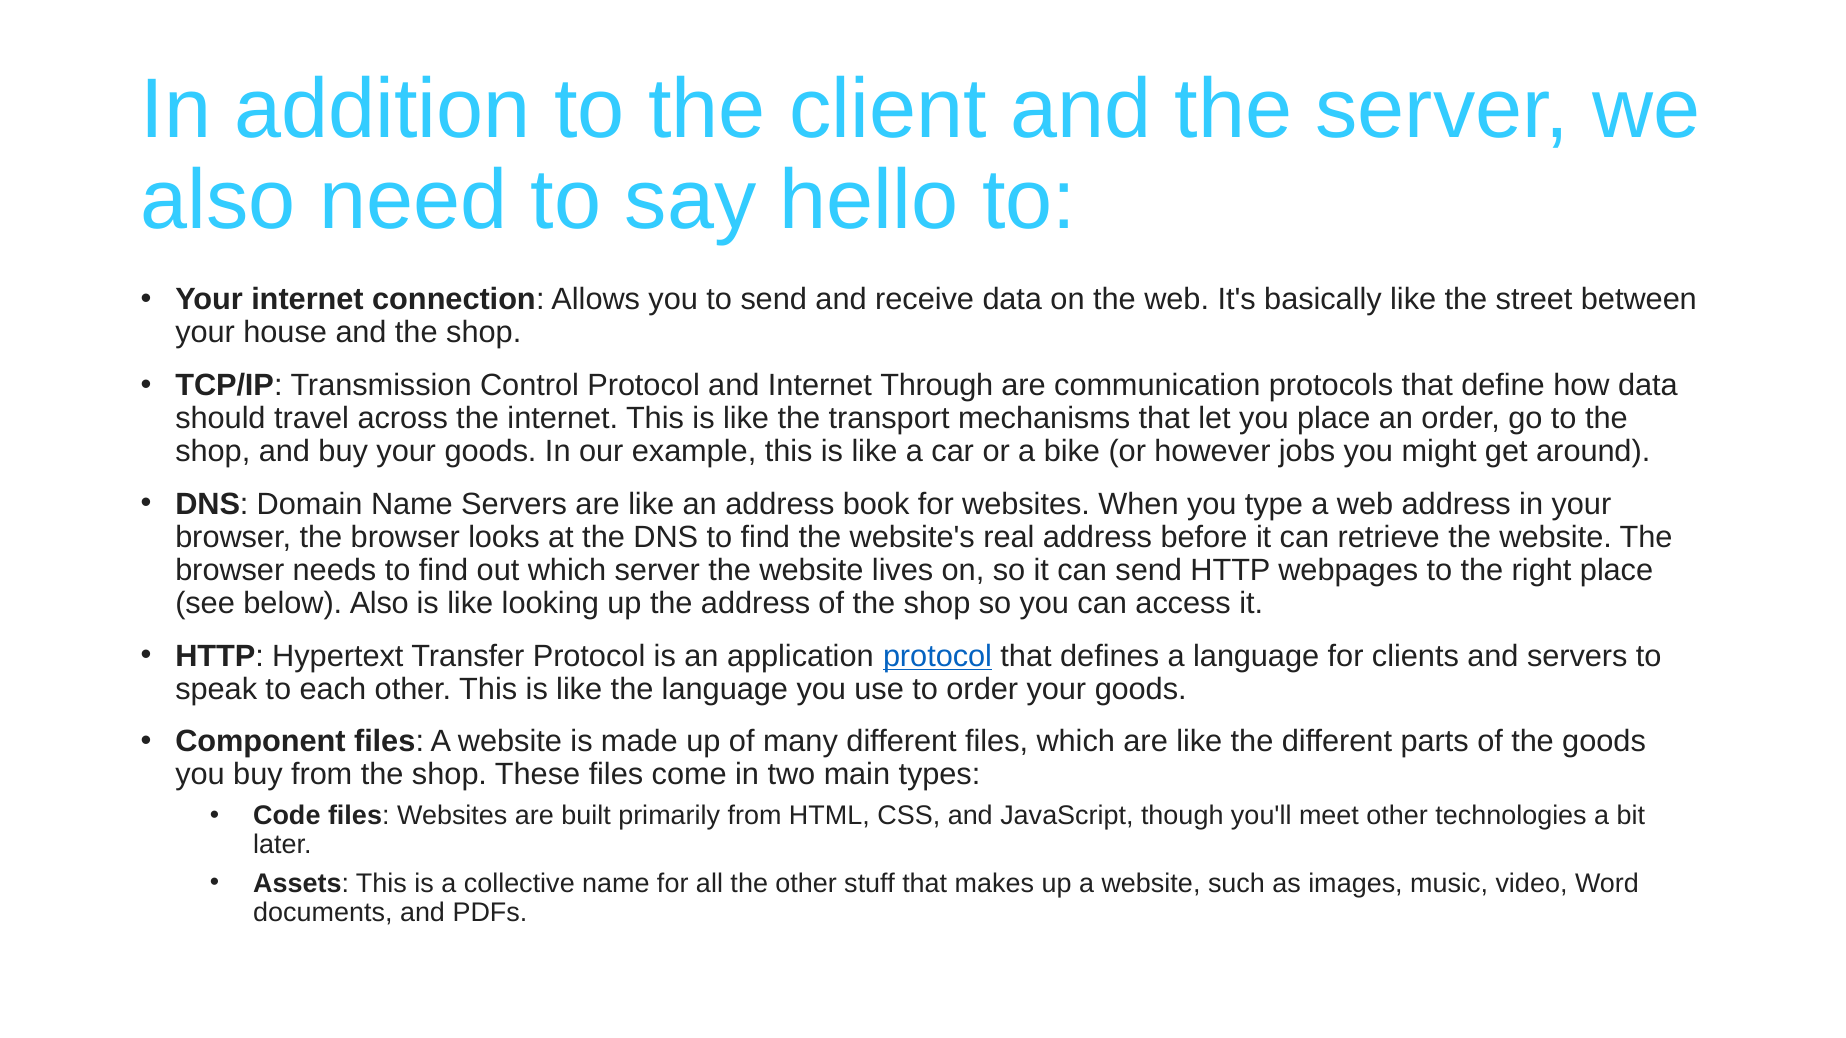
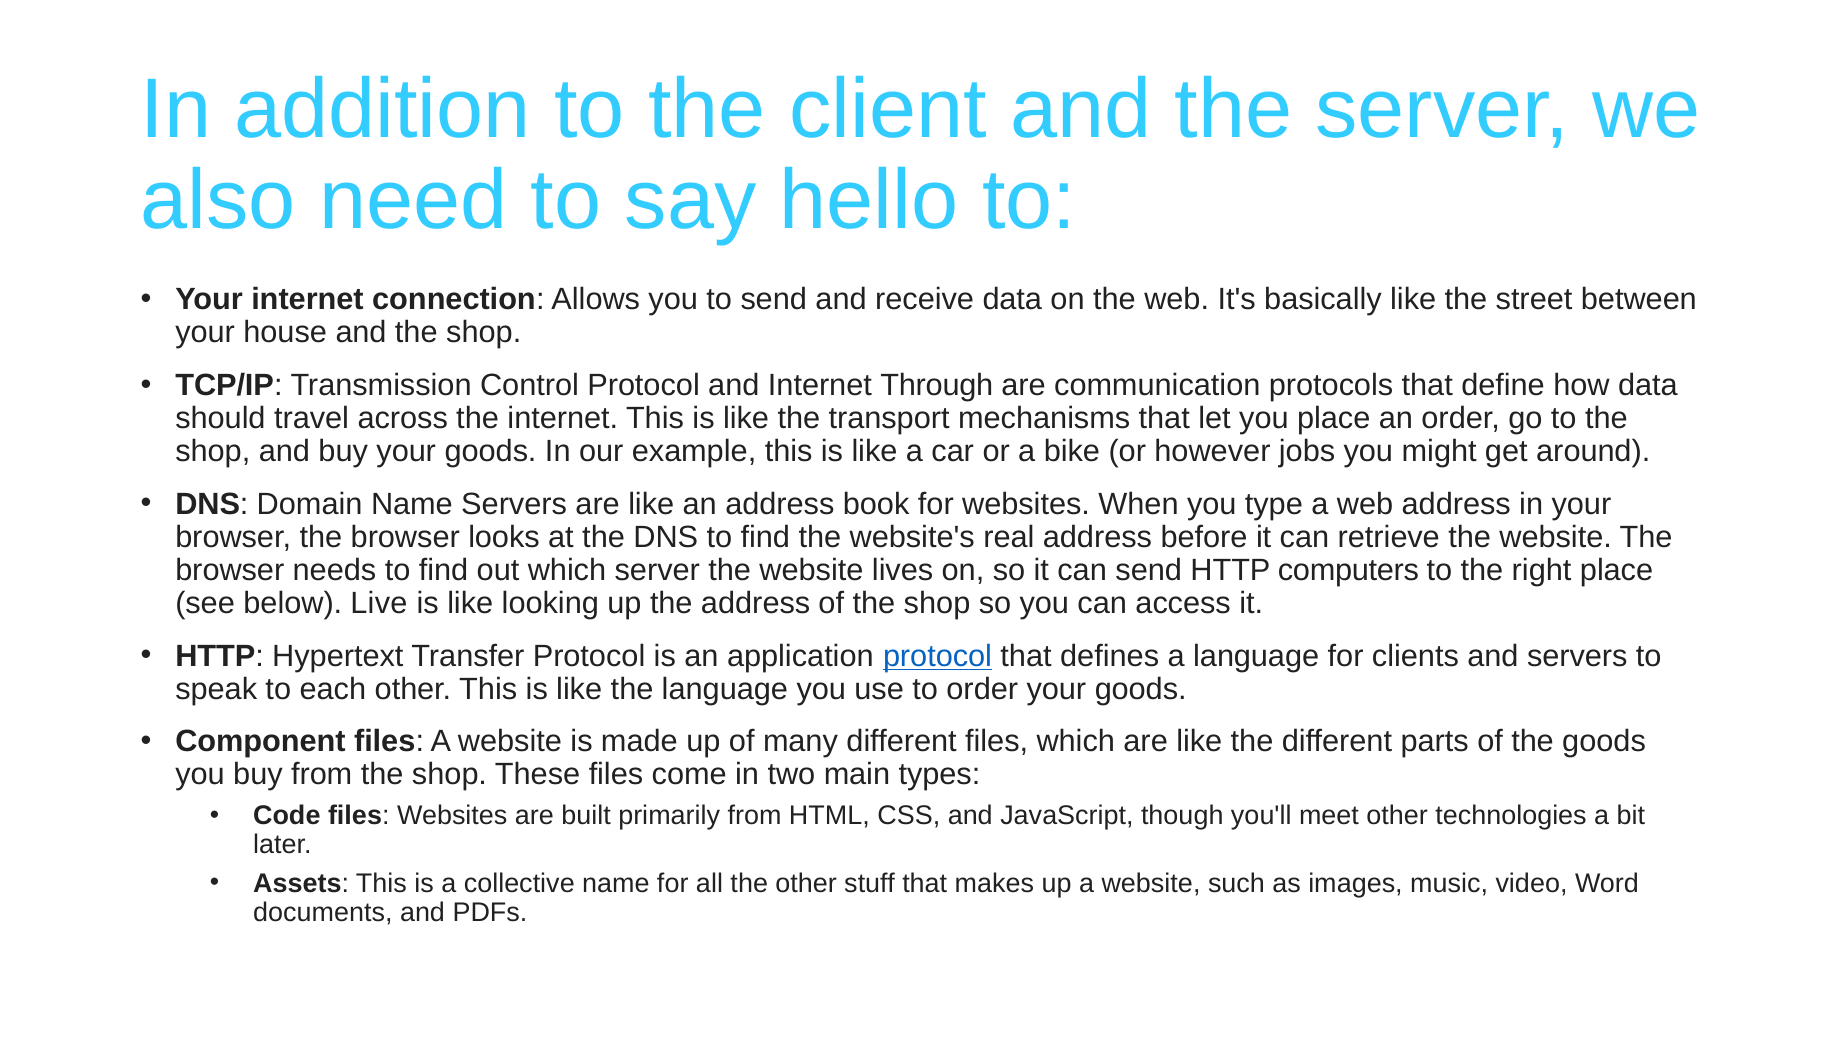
webpages: webpages -> computers
below Also: Also -> Live
